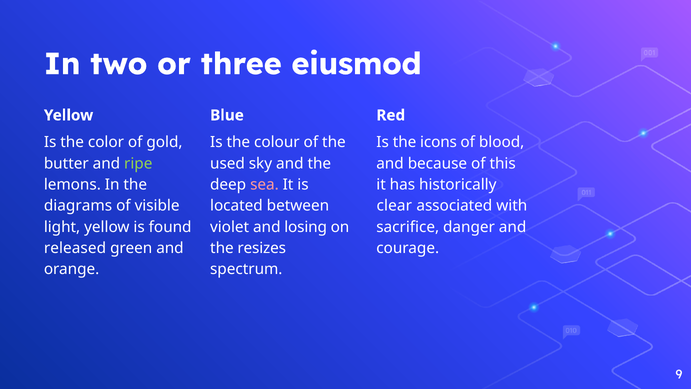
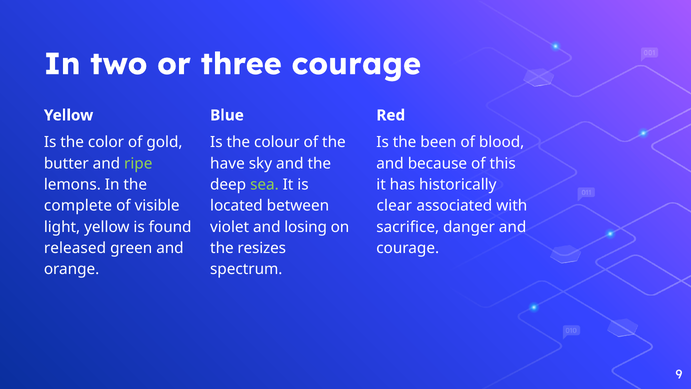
three eiusmod: eiusmod -> courage
icons: icons -> been
used: used -> have
sea colour: pink -> light green
diagrams: diagrams -> complete
